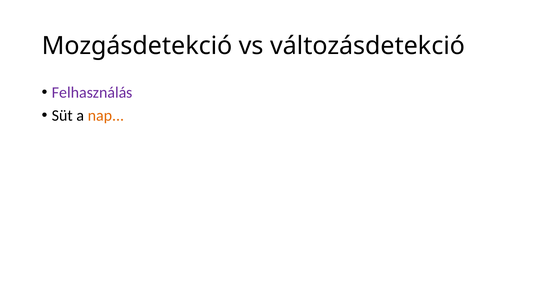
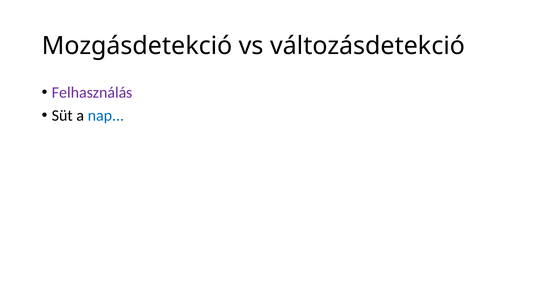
nap colour: orange -> blue
